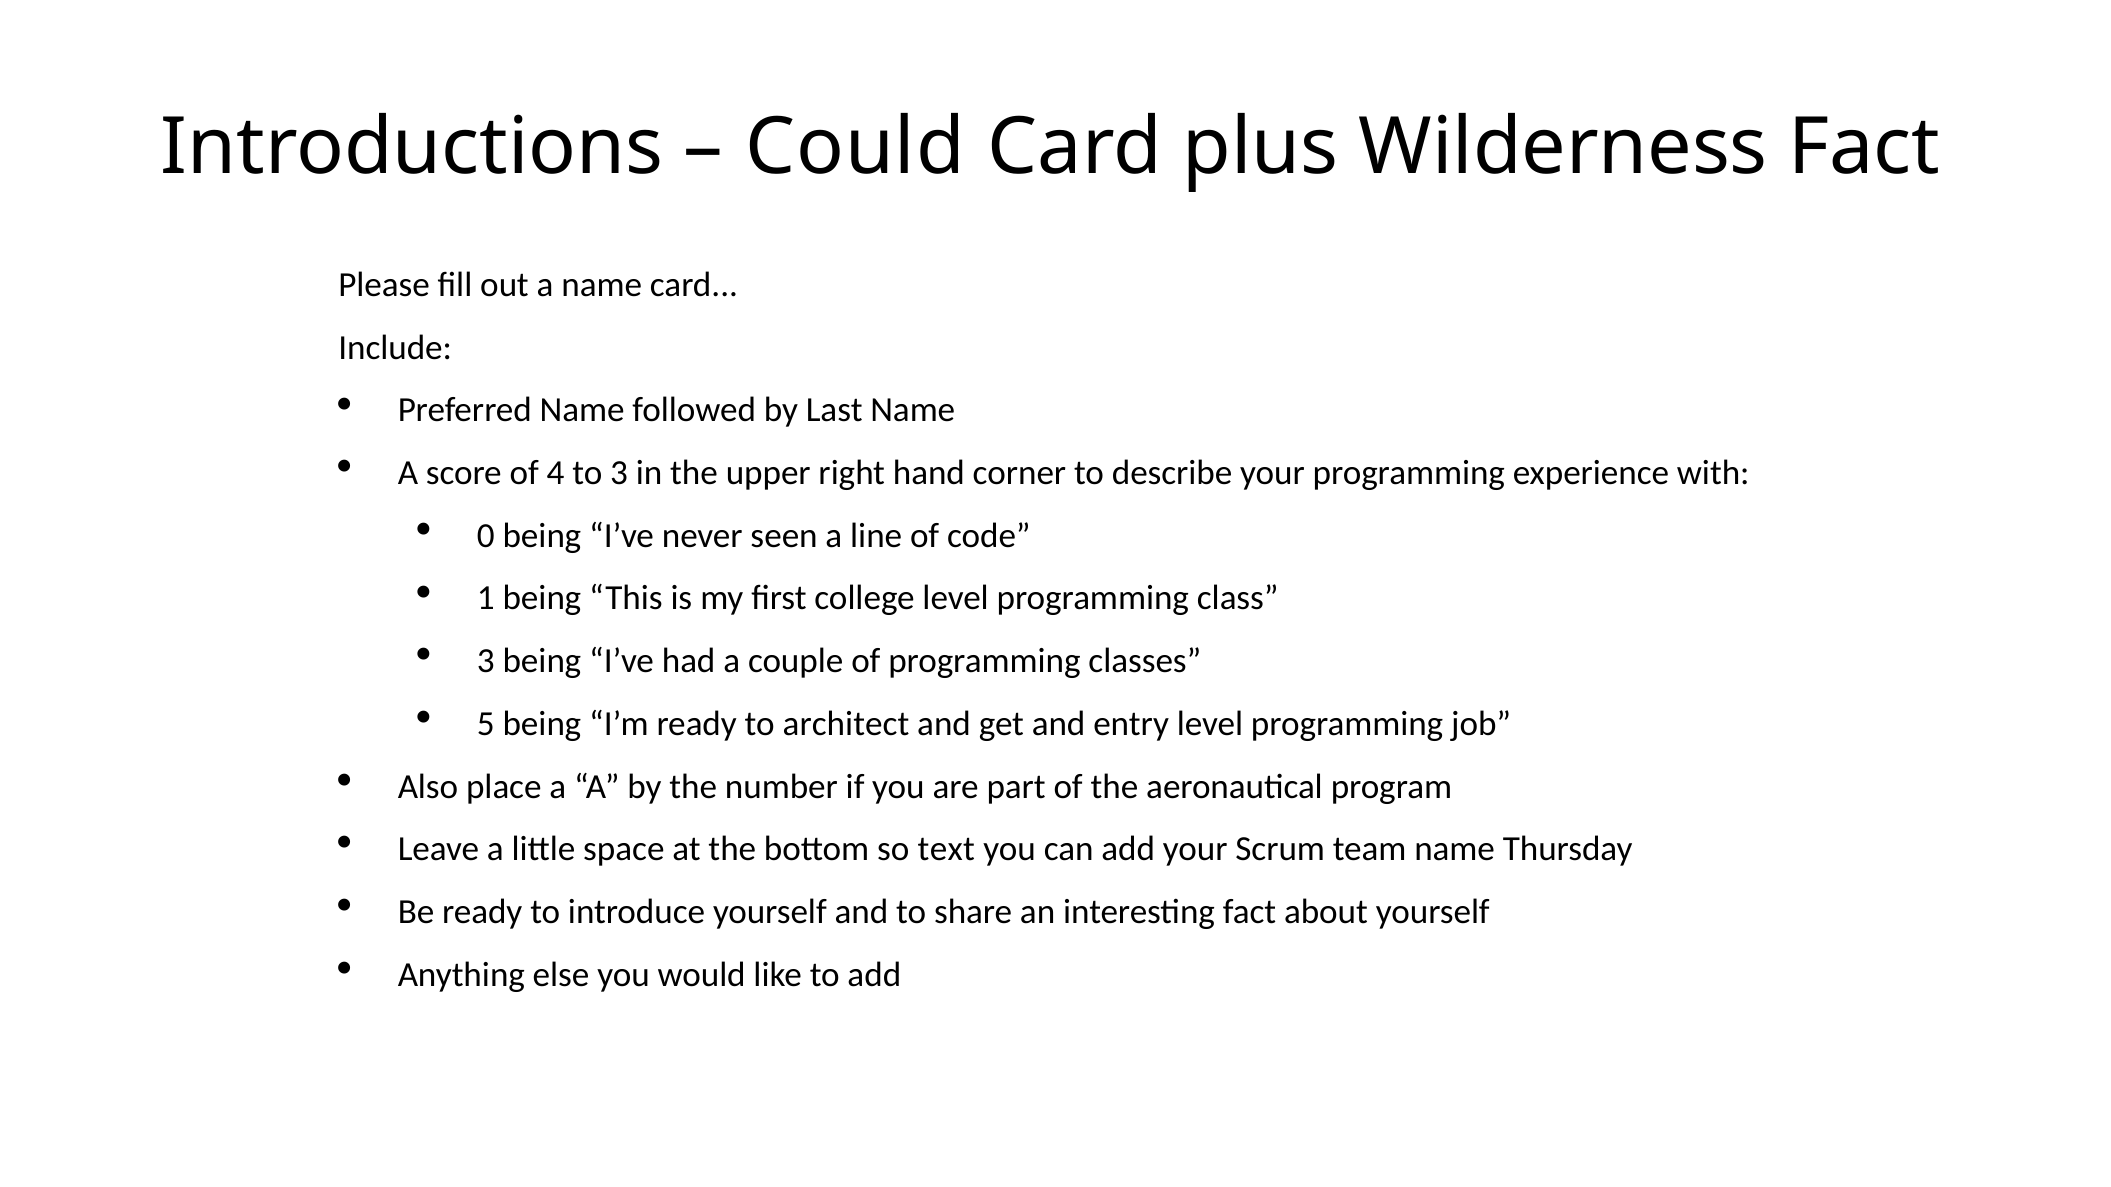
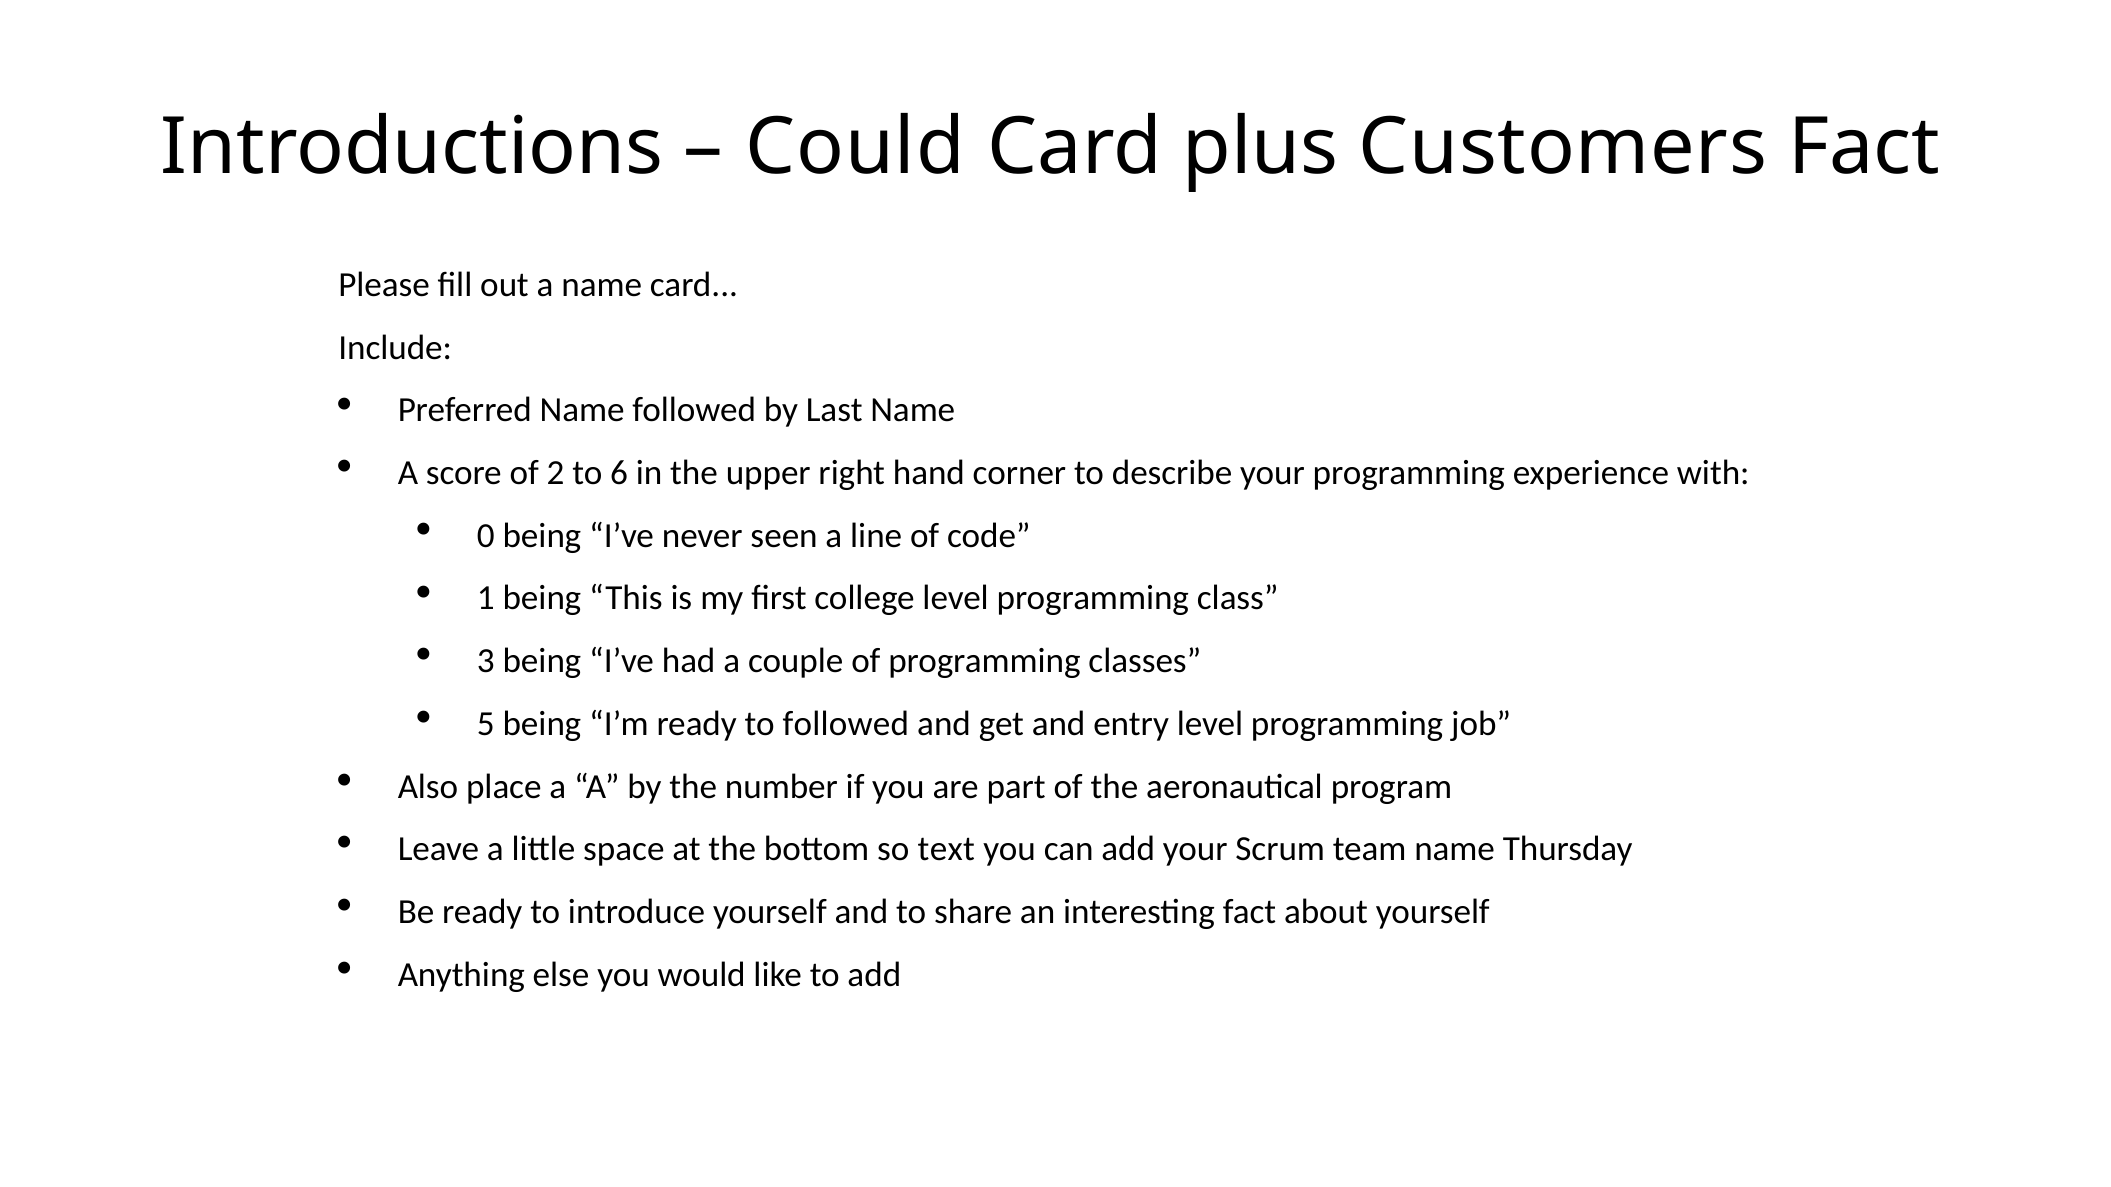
Wilderness: Wilderness -> Customers
4: 4 -> 2
to 3: 3 -> 6
to architect: architect -> followed
